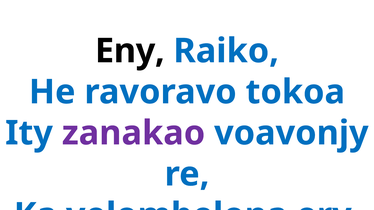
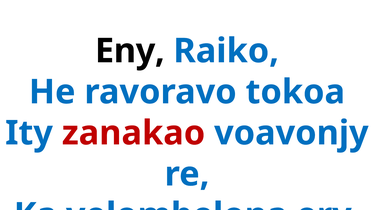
zanakao colour: purple -> red
